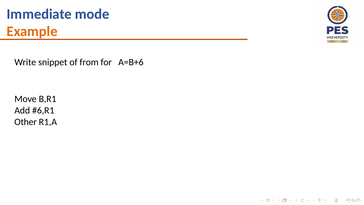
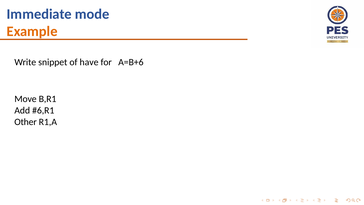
from: from -> have
